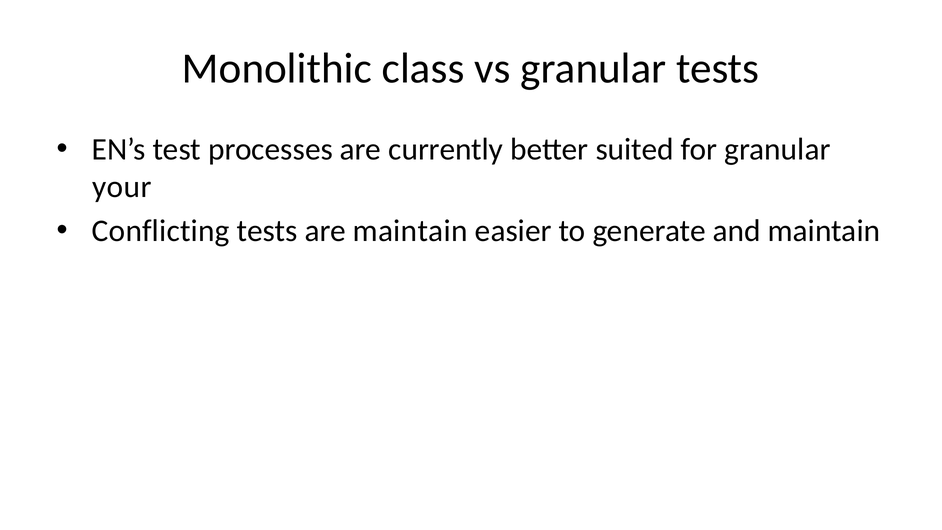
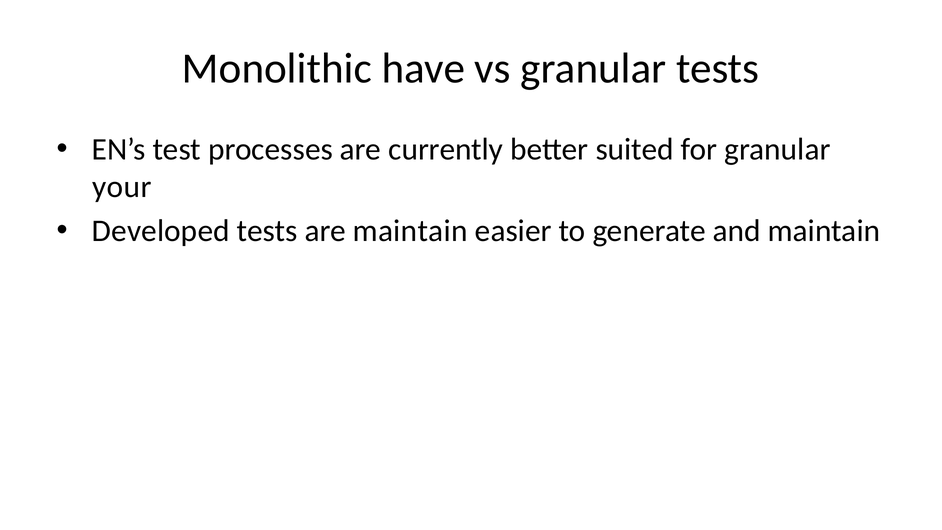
class: class -> have
Conflicting: Conflicting -> Developed
